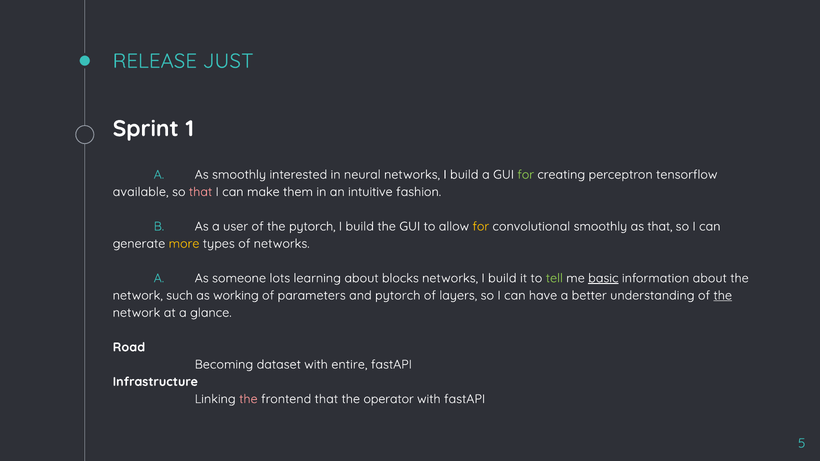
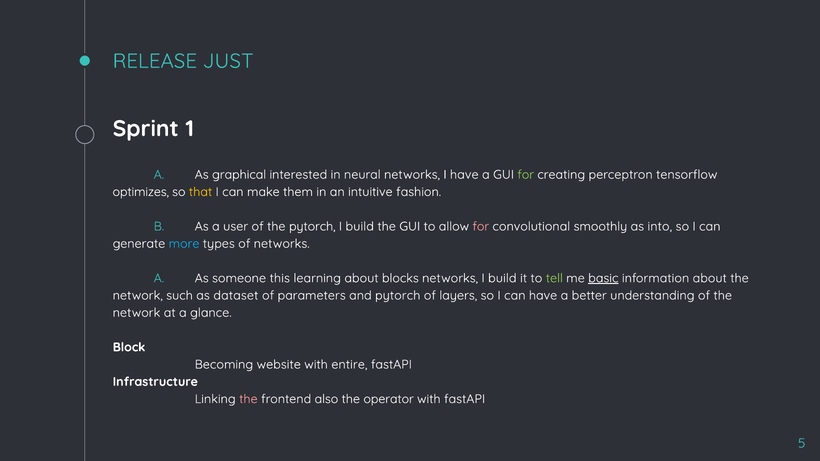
As smoothly: smoothly -> graphical
neural networks I build: build -> have
available: available -> optimizes
that at (201, 192) colour: pink -> yellow
for at (481, 226) colour: yellow -> pink
as that: that -> into
more colour: yellow -> light blue
lots: lots -> this
working: working -> dataset
the at (723, 296) underline: present -> none
Road: Road -> Block
dataset: dataset -> website
frontend that: that -> also
